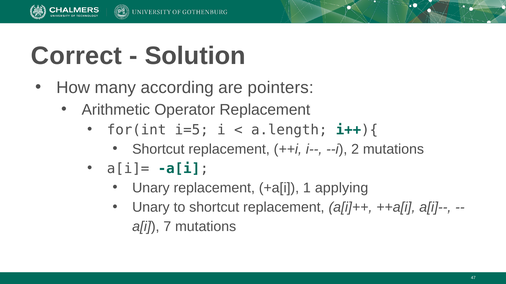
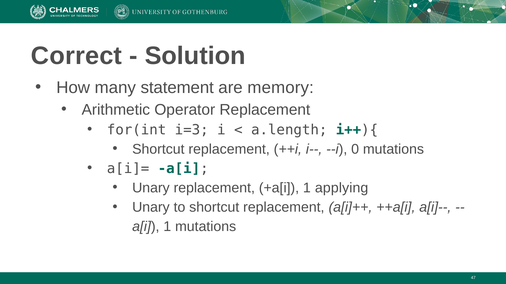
according: according -> statement
pointers: pointers -> memory
i=5: i=5 -> i=3
2: 2 -> 0
a[i 7: 7 -> 1
